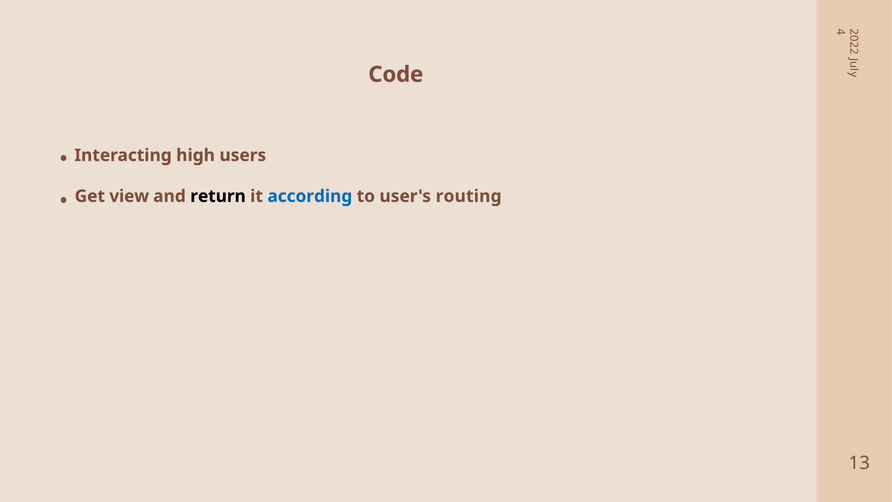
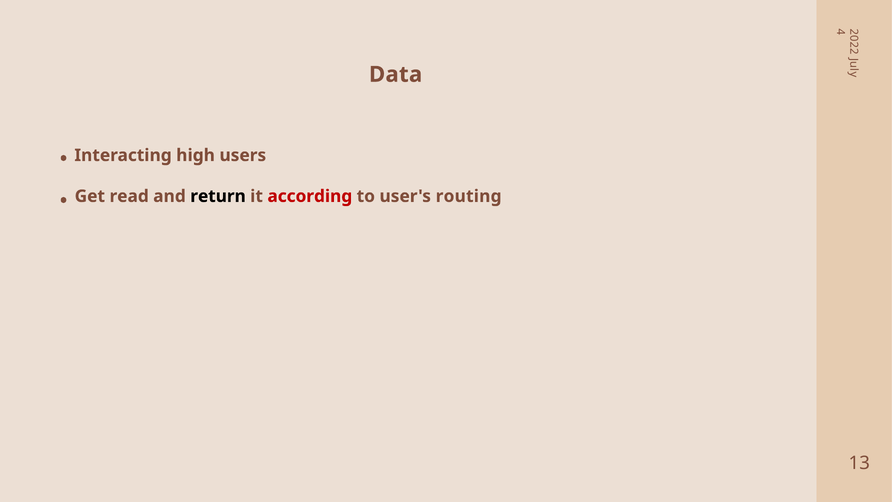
Code: Code -> Data
view: view -> read
according colour: blue -> red
